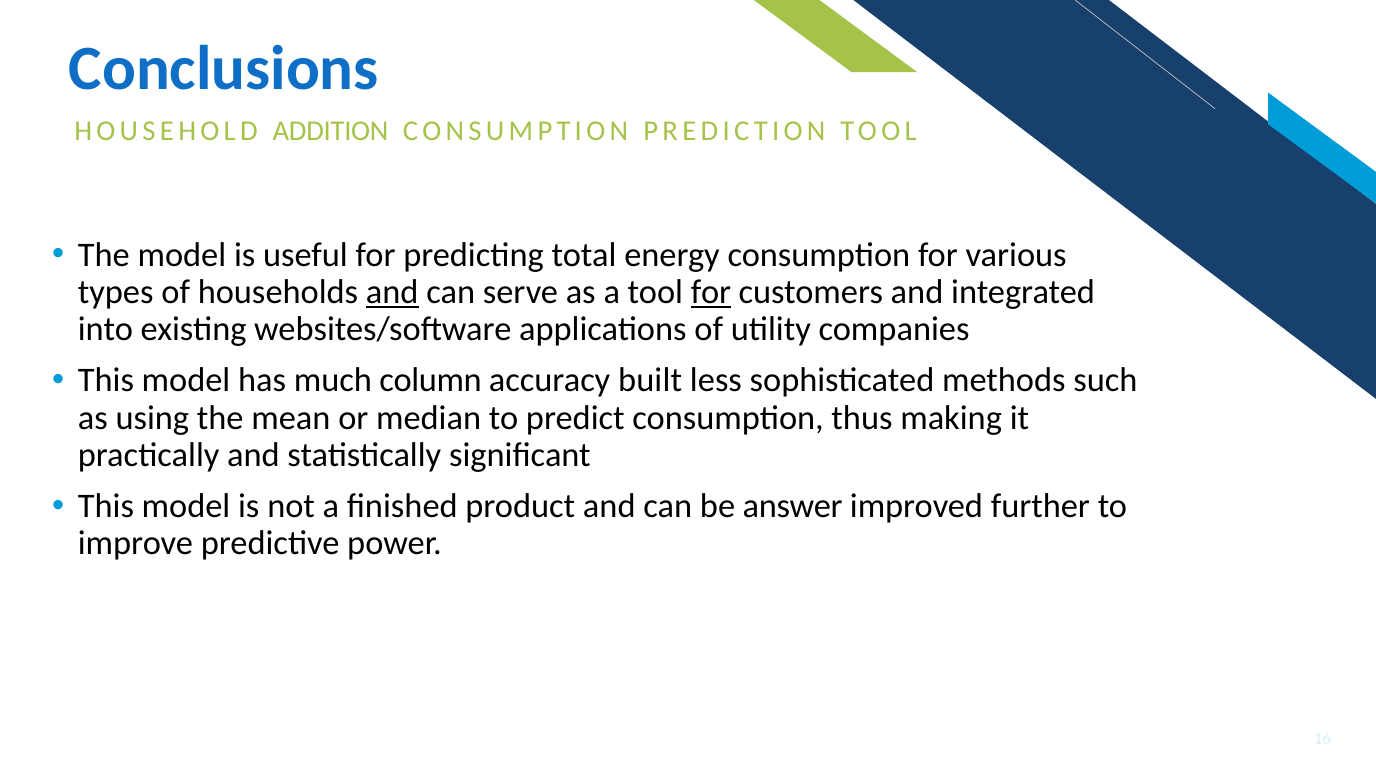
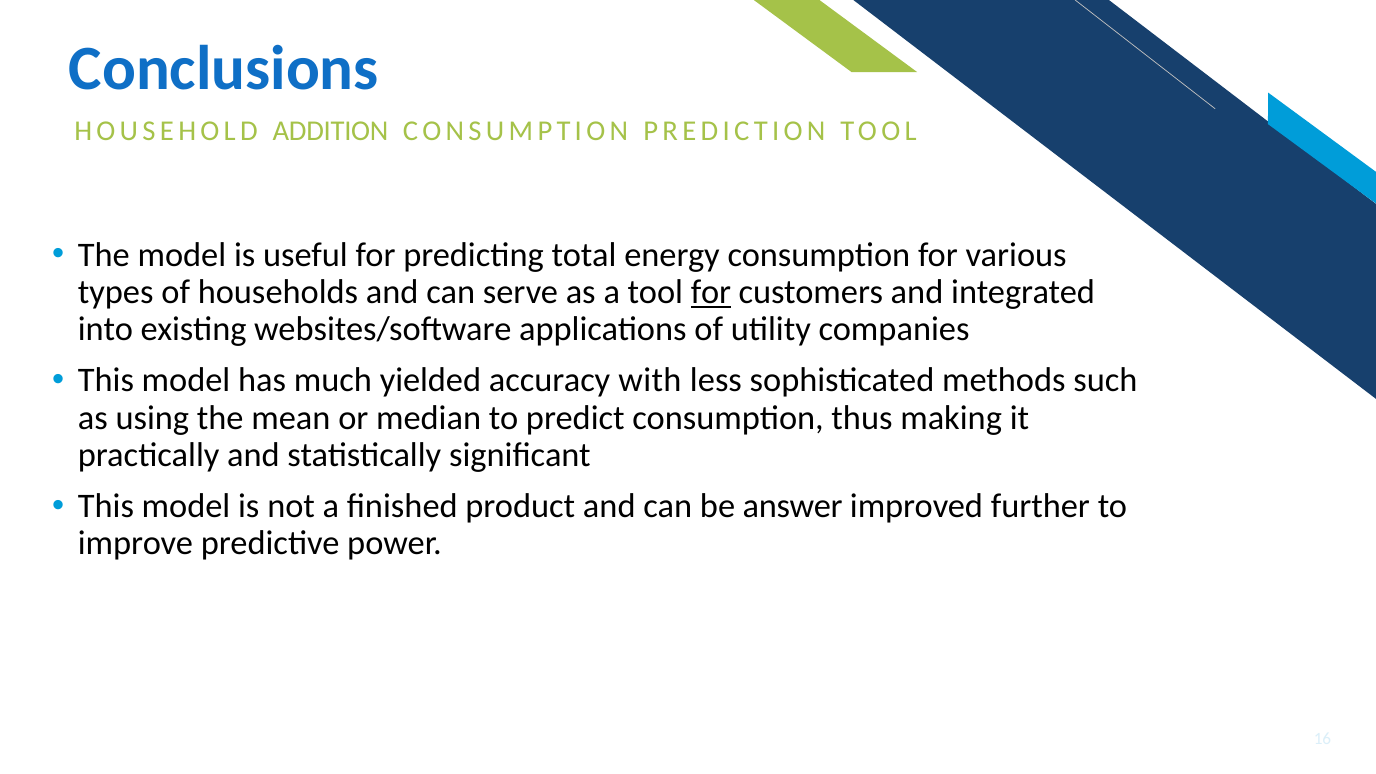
and at (392, 292) underline: present -> none
column: column -> yielded
built: built -> with
